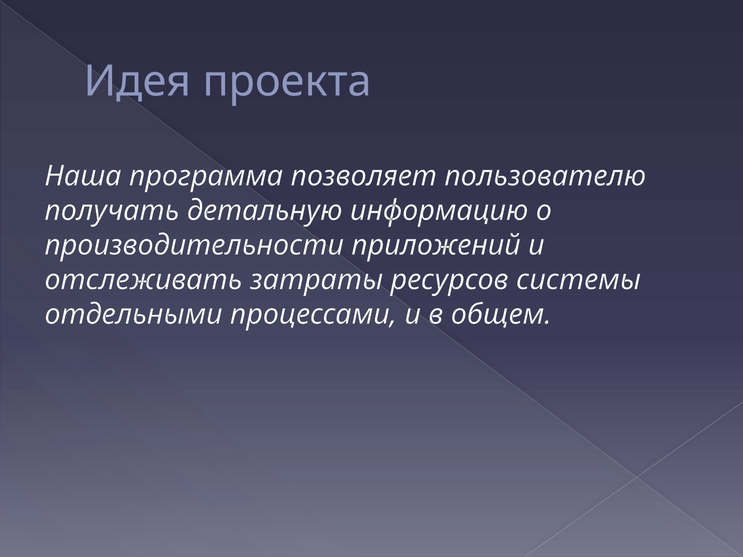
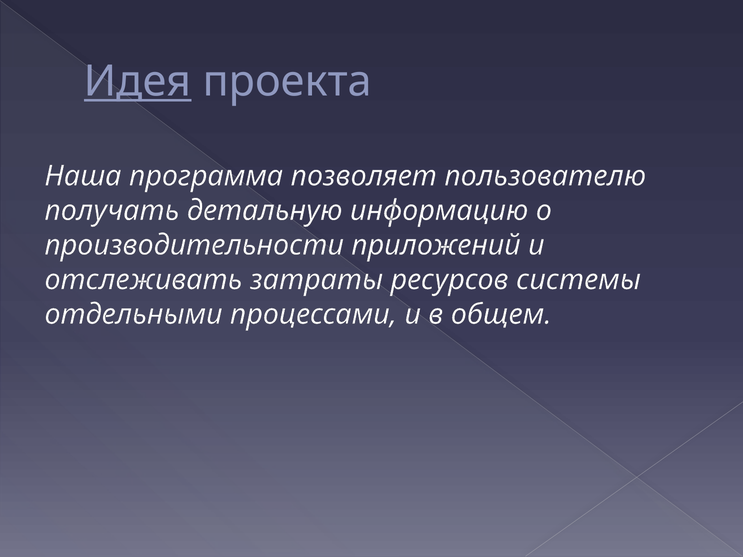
Идея underline: none -> present
